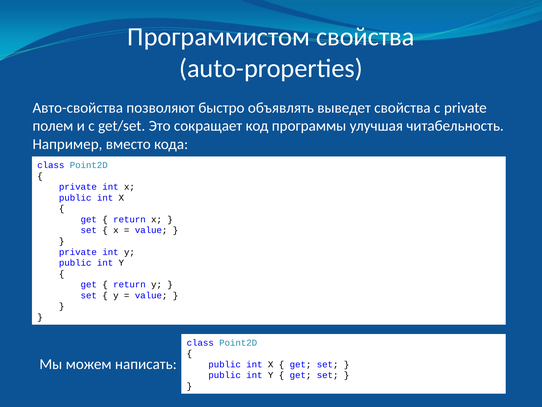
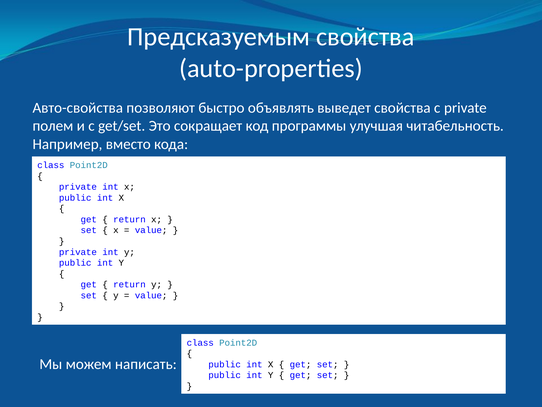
Программистом: Программистом -> Предсказуемым
